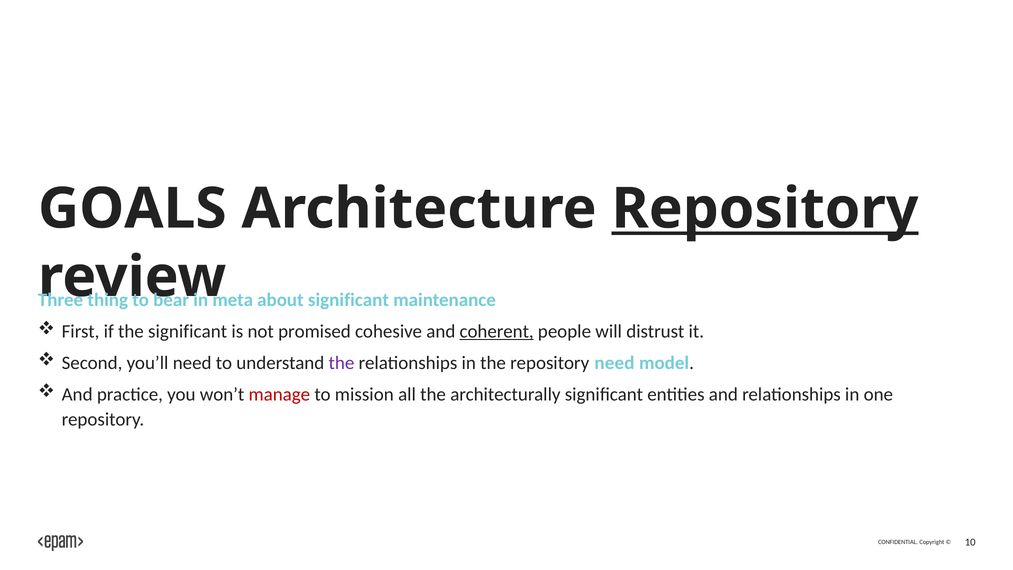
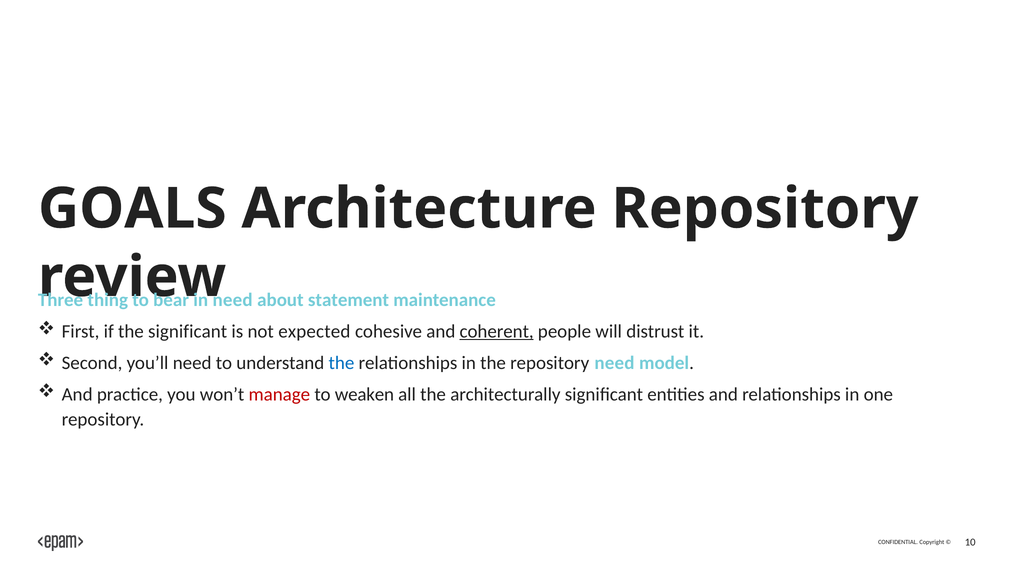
Repository at (765, 209) underline: present -> none
meta at (233, 300): meta -> need
about significant: significant -> statement
promised: promised -> expected
the at (341, 363) colour: purple -> blue
mission: mission -> weaken
